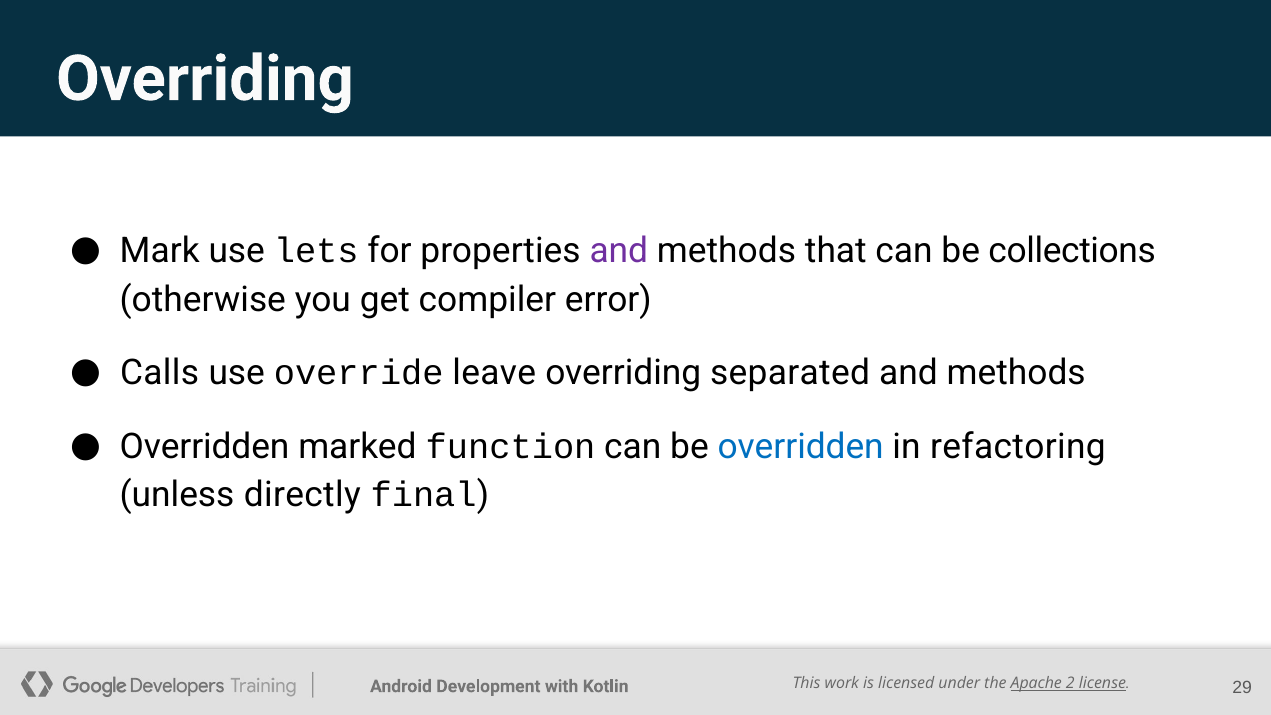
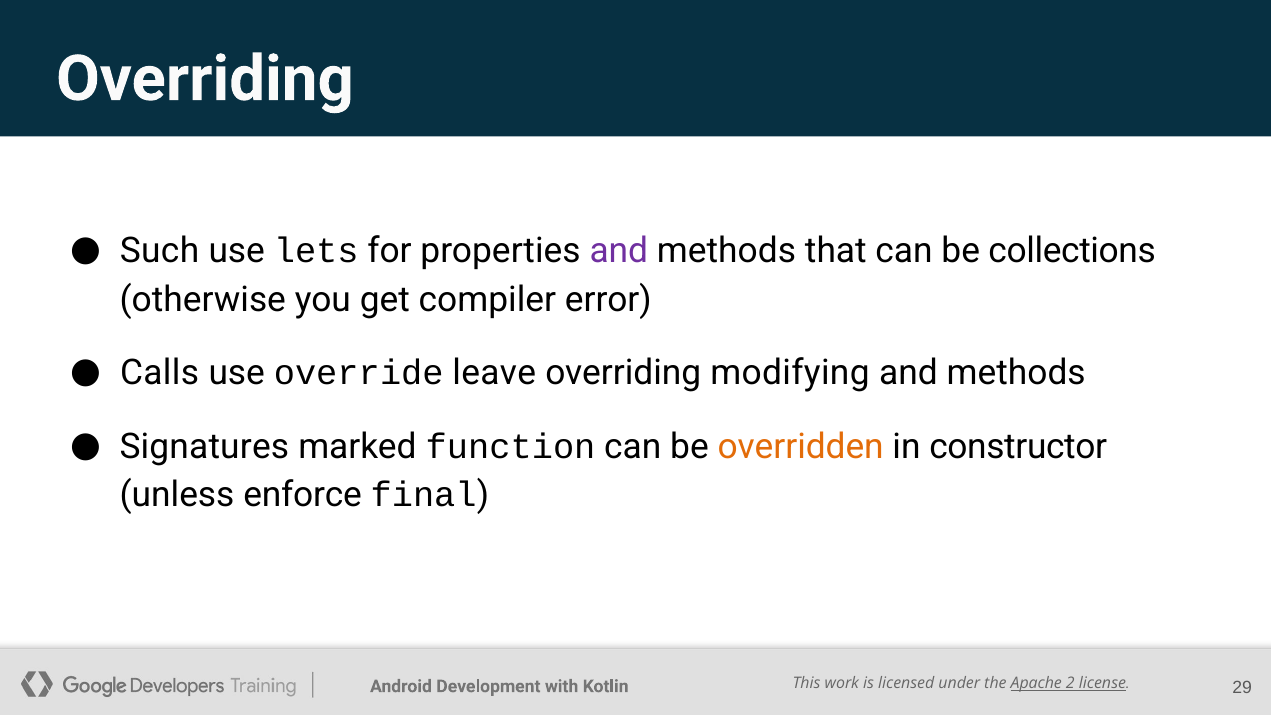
Mark: Mark -> Such
separated: separated -> modifying
Overridden at (204, 447): Overridden -> Signatures
overridden at (801, 447) colour: blue -> orange
refactoring: refactoring -> constructor
directly: directly -> enforce
